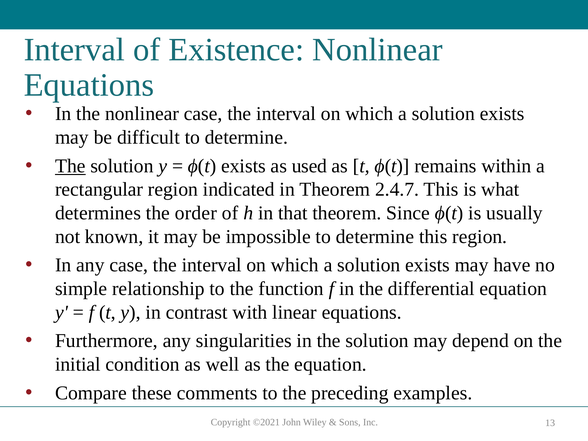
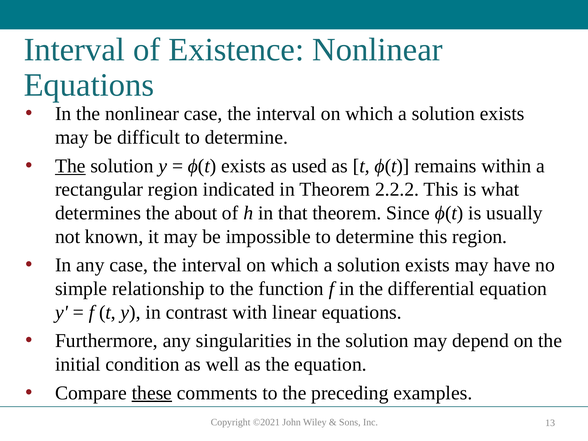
2.4.7: 2.4.7 -> 2.2.2
order: order -> about
these underline: none -> present
